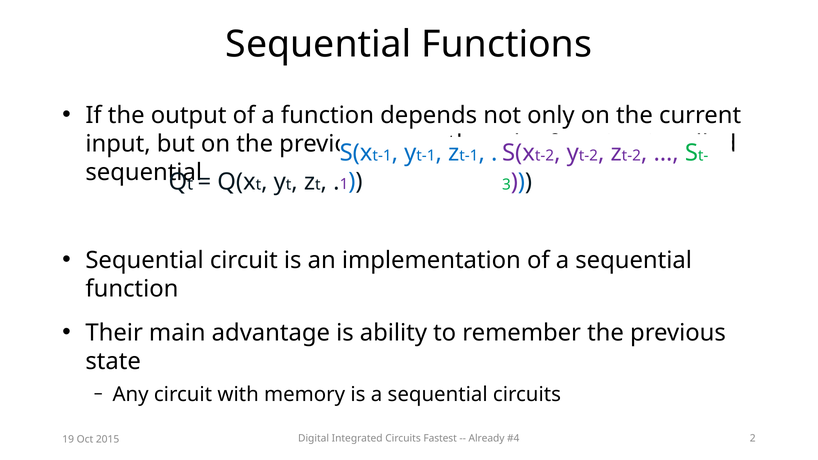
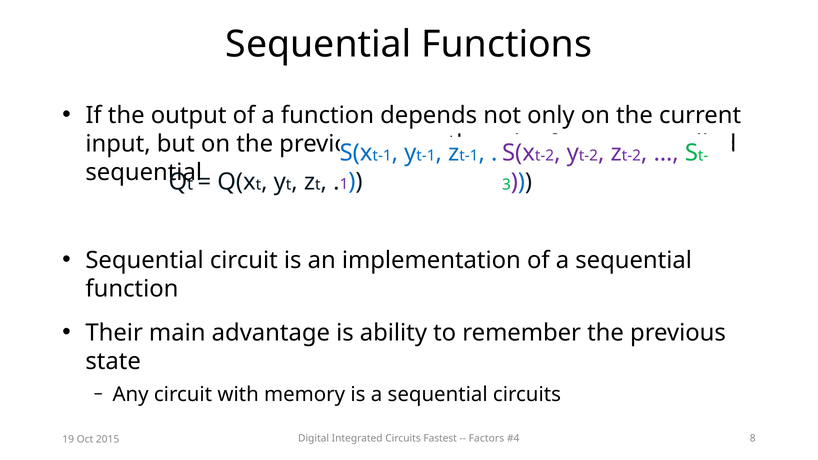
Already: Already -> Factors
2: 2 -> 8
